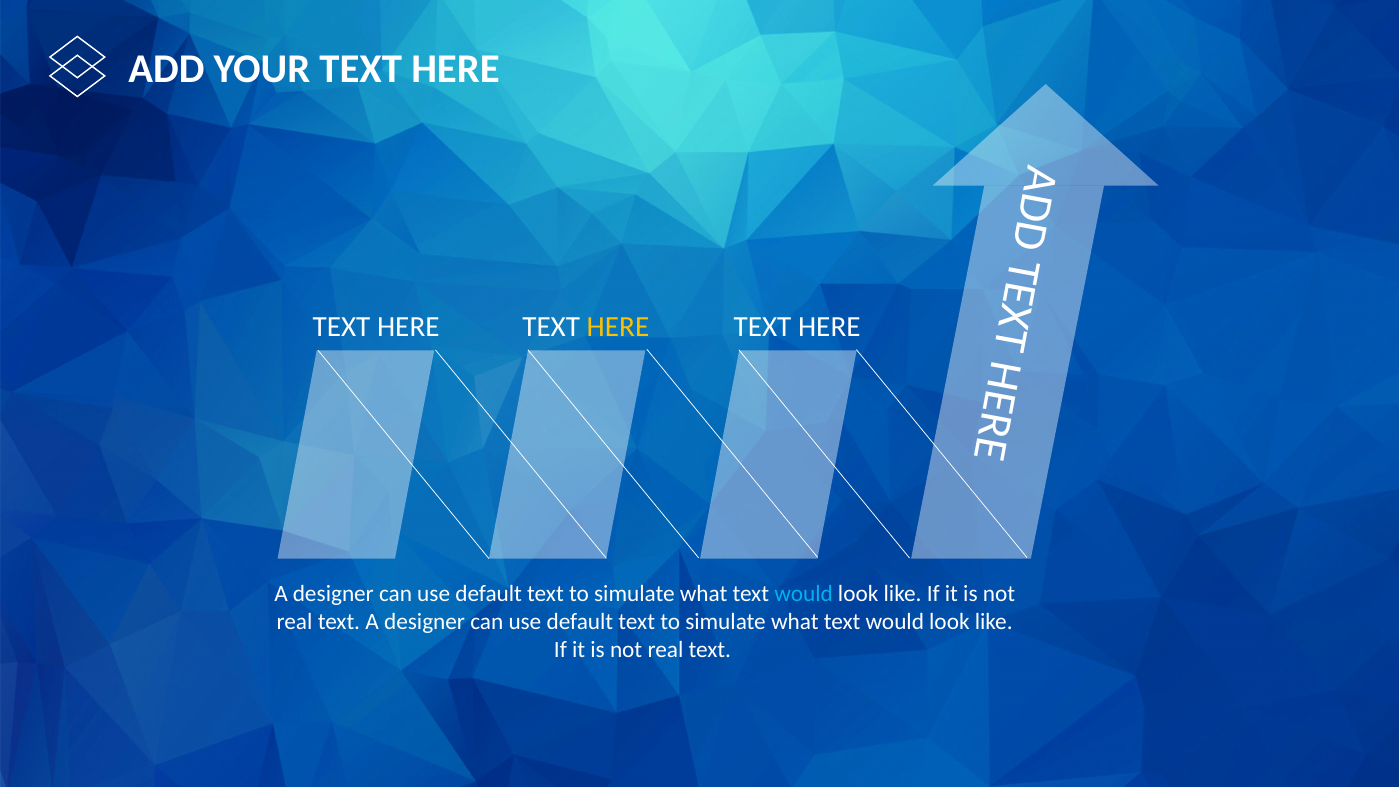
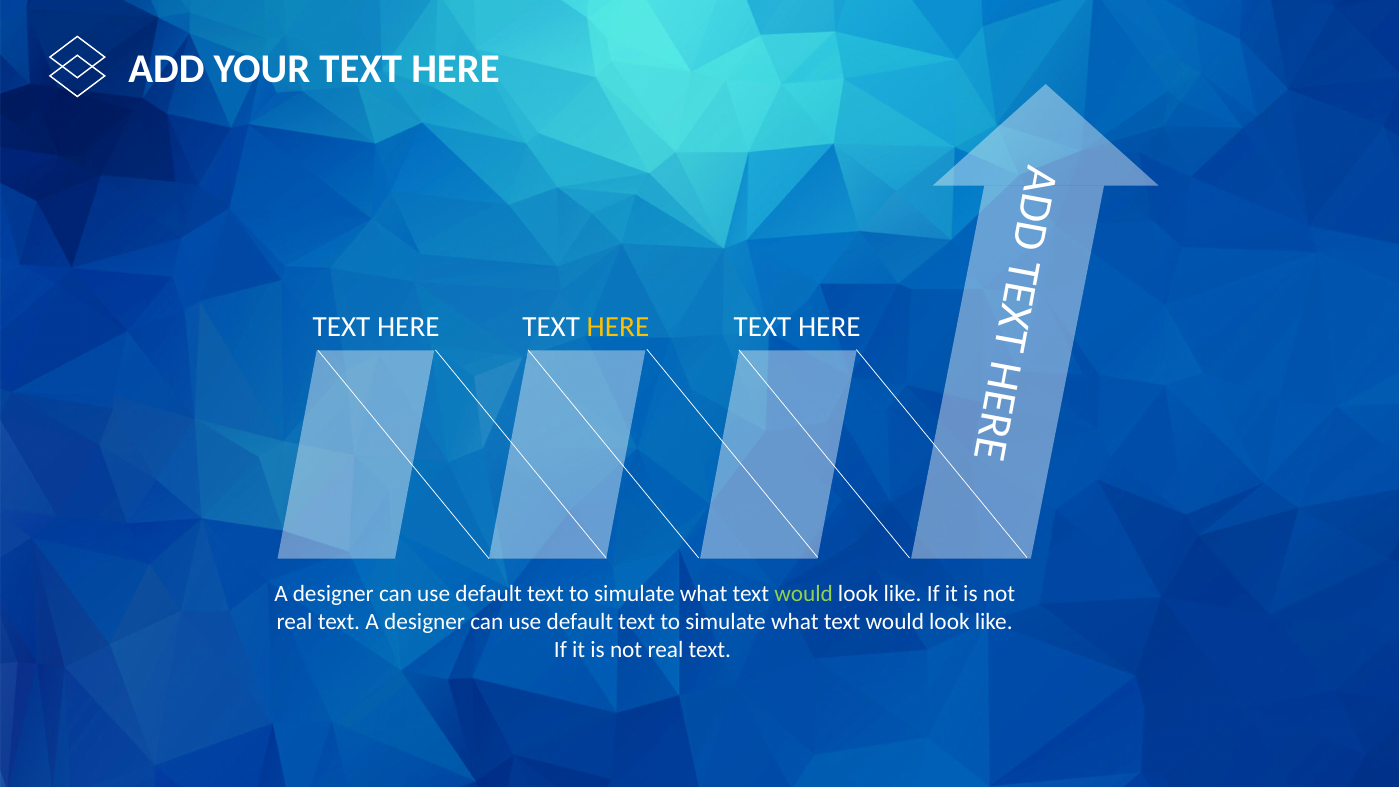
would at (804, 594) colour: light blue -> light green
